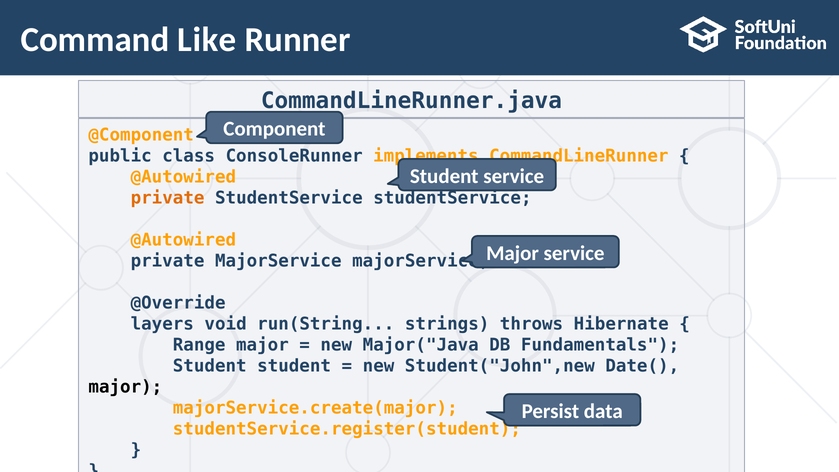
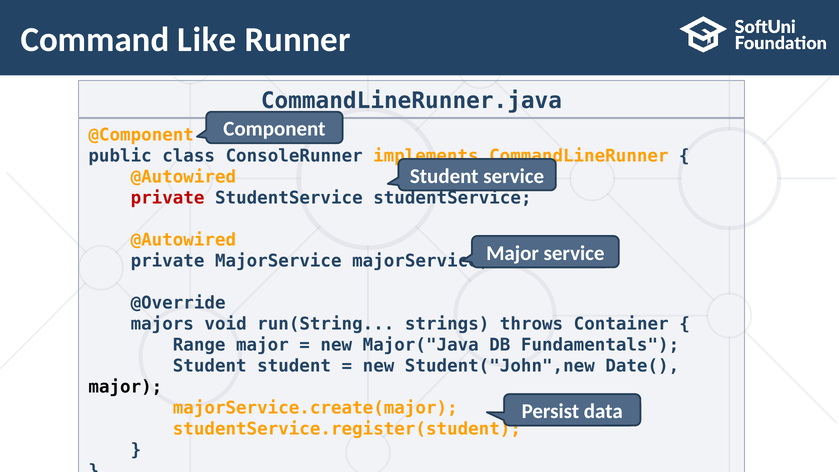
private at (168, 198) colour: orange -> red
layers: layers -> majors
Hibernate: Hibernate -> Container
